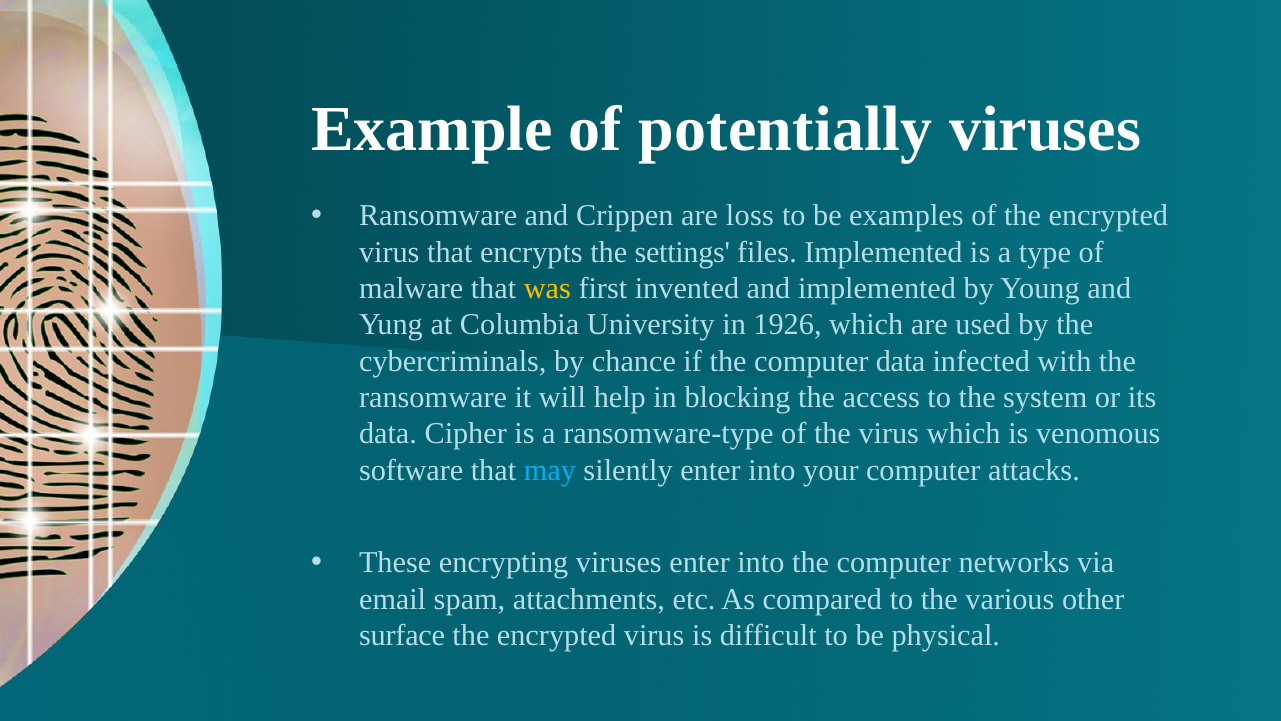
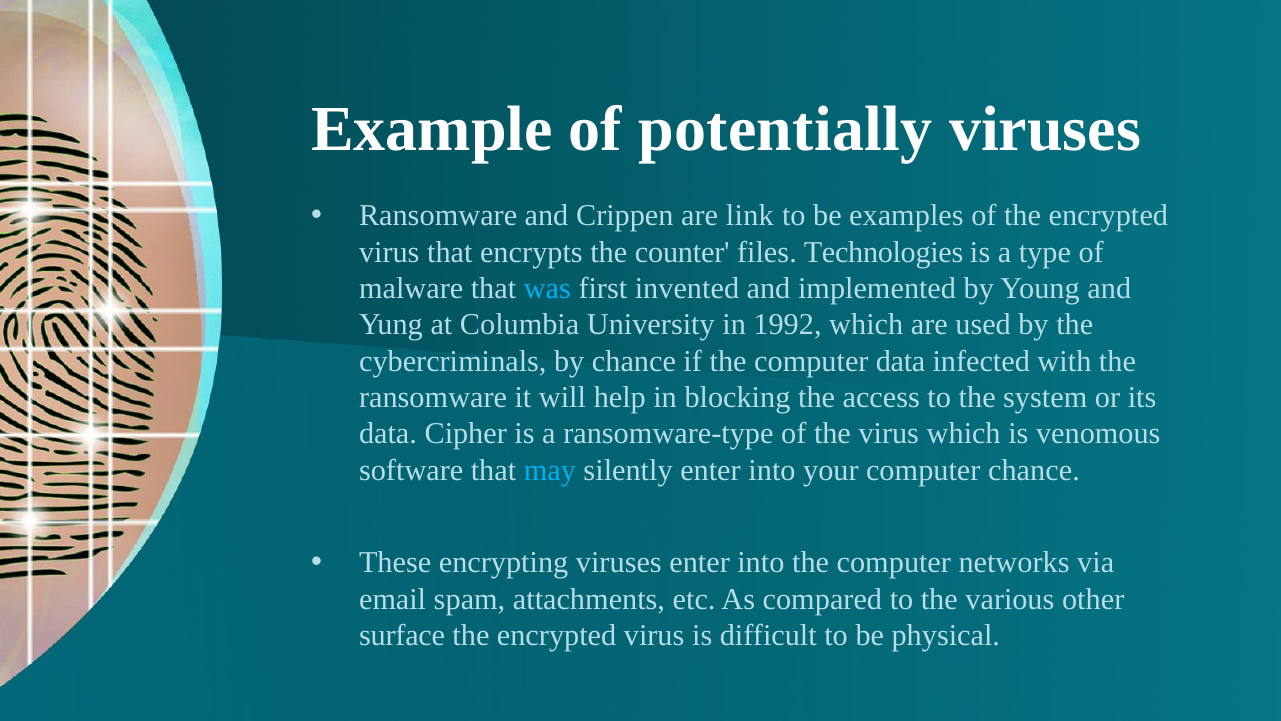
loss: loss -> link
settings: settings -> counter
files Implemented: Implemented -> Technologies
was colour: yellow -> light blue
1926: 1926 -> 1992
computer attacks: attacks -> chance
